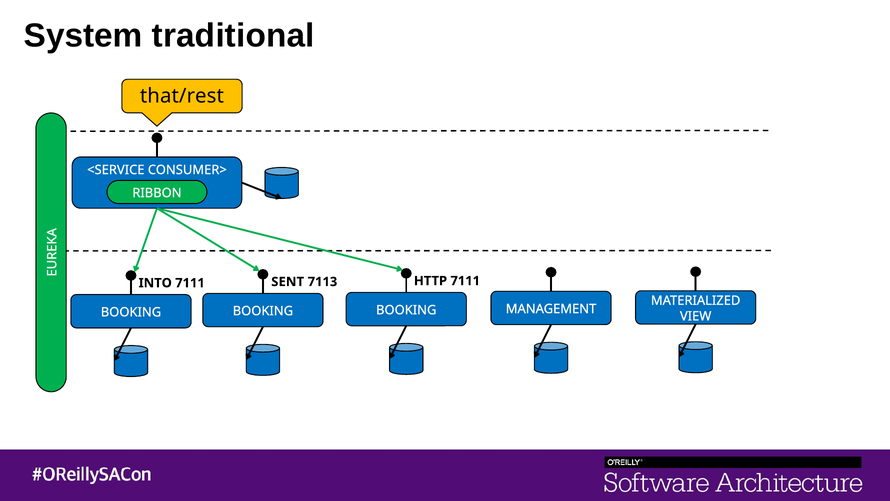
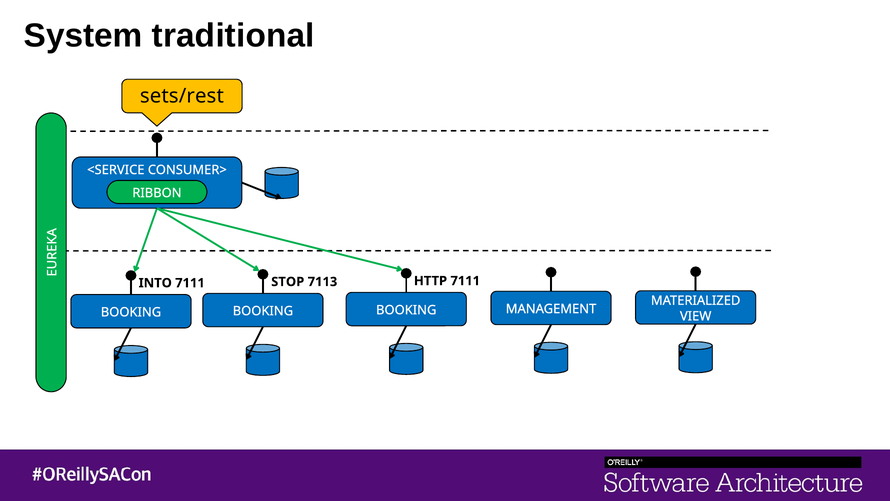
that/rest: that/rest -> sets/rest
SENT: SENT -> STOP
